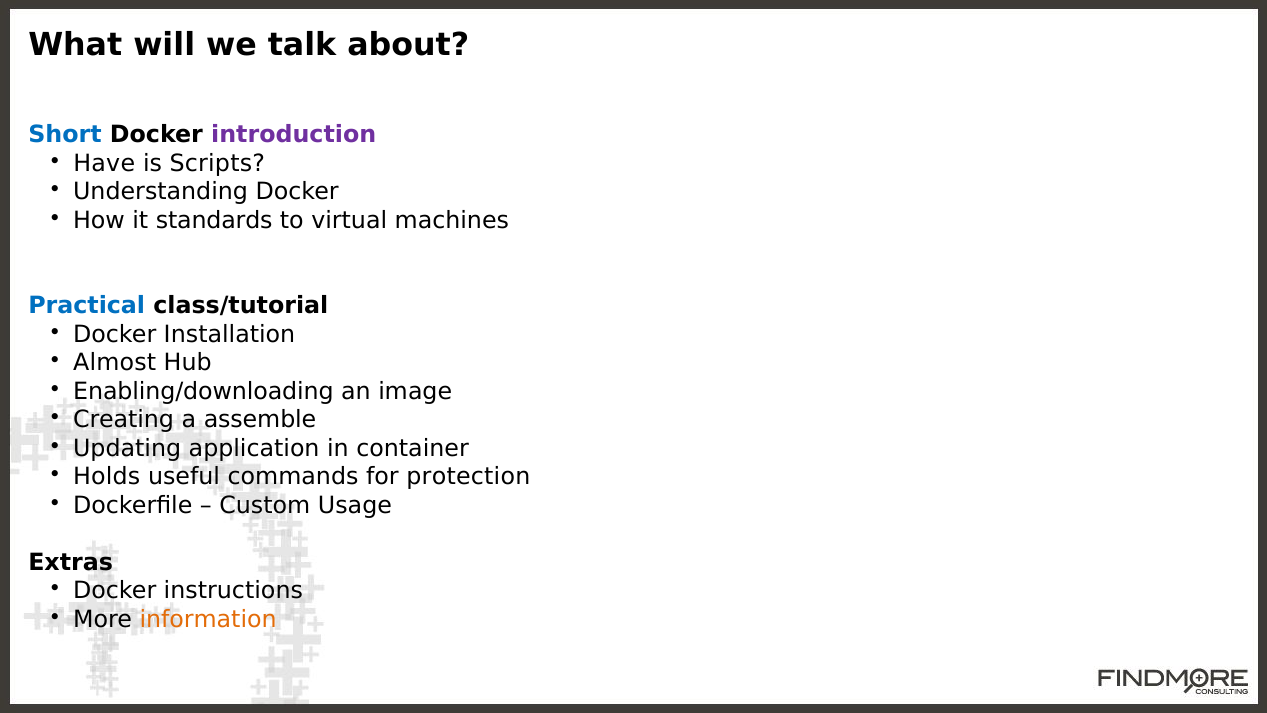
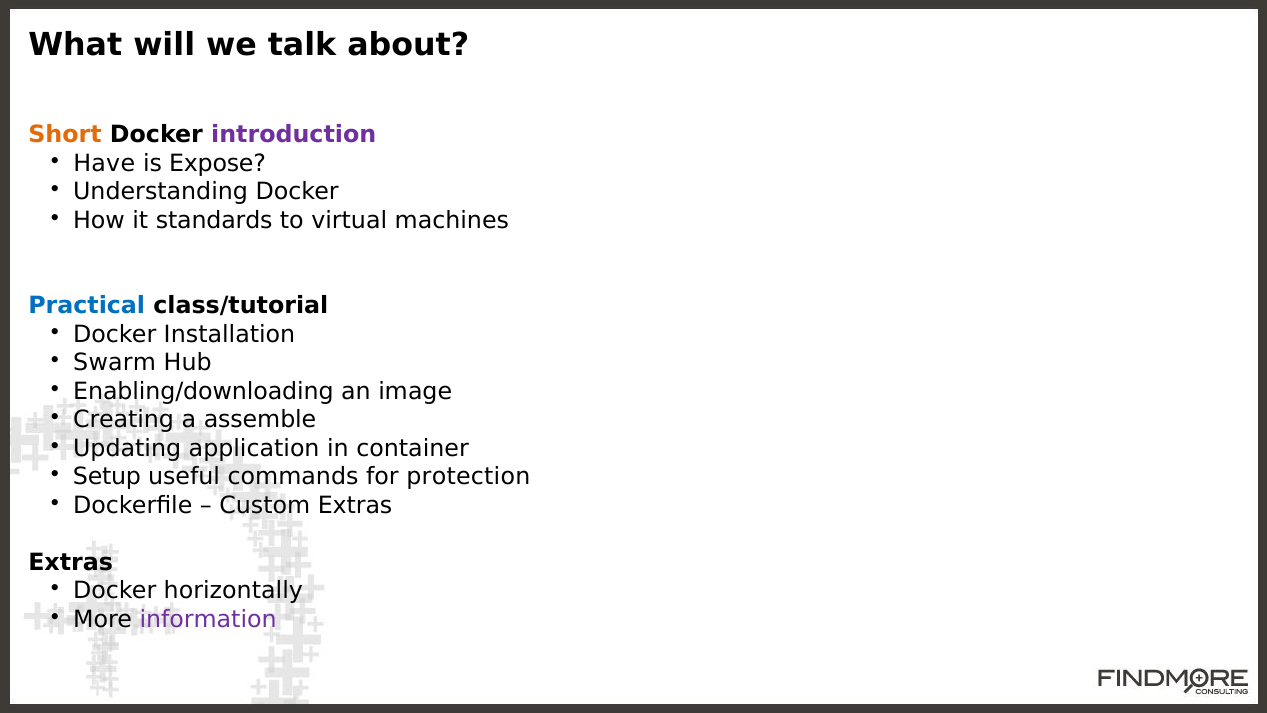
Short colour: blue -> orange
Scripts: Scripts -> Expose
Almost: Almost -> Swarm
Holds: Holds -> Setup
Custom Usage: Usage -> Extras
instructions: instructions -> horizontally
information colour: orange -> purple
